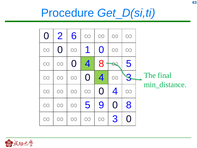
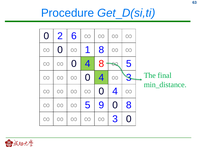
1 0: 0 -> 8
